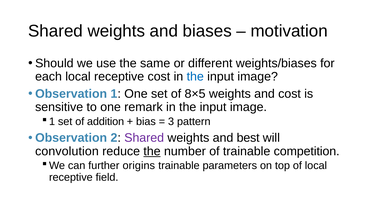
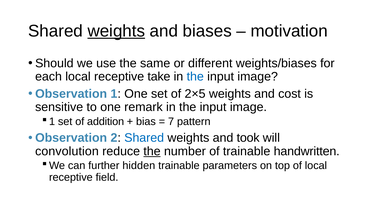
weights at (116, 31) underline: none -> present
receptive cost: cost -> take
8×5: 8×5 -> 2×5
3: 3 -> 7
Shared at (144, 138) colour: purple -> blue
best: best -> took
competition: competition -> handwritten
origins: origins -> hidden
